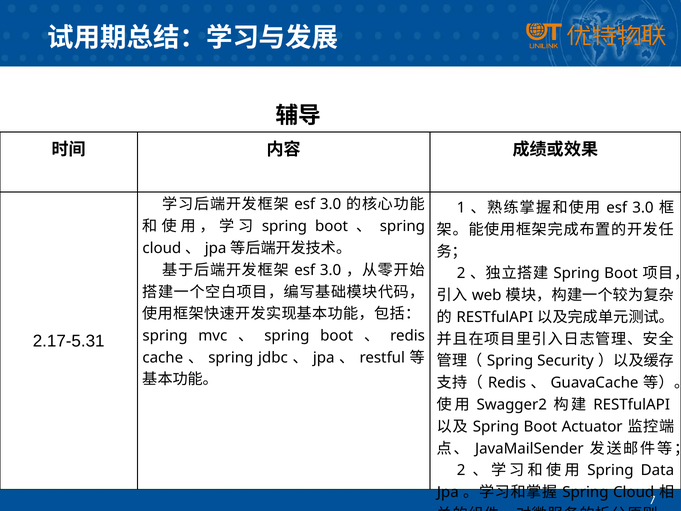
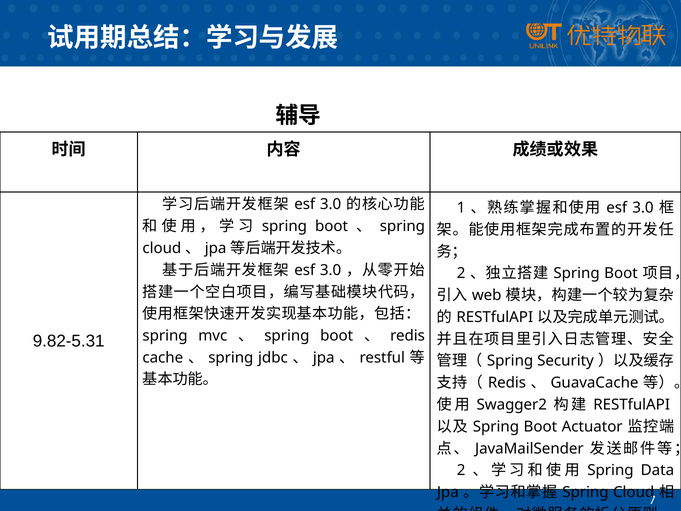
2.17-5.31: 2.17-5.31 -> 9.82-5.31
